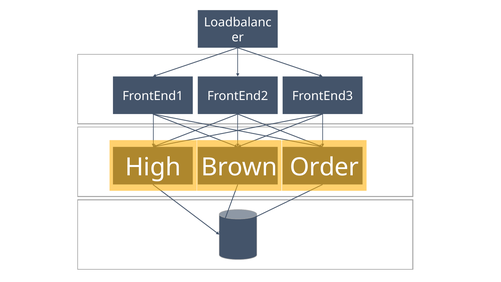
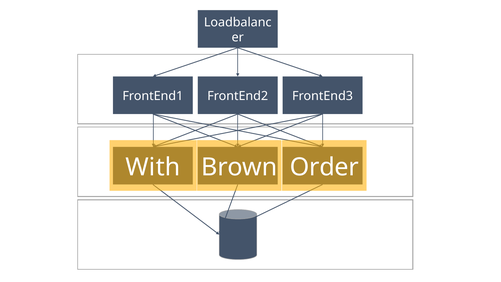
High: High -> With
